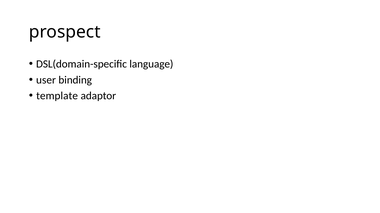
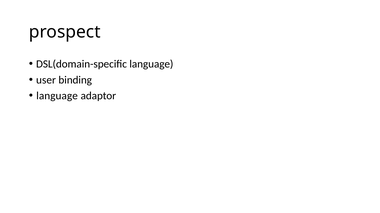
template at (57, 96): template -> language
